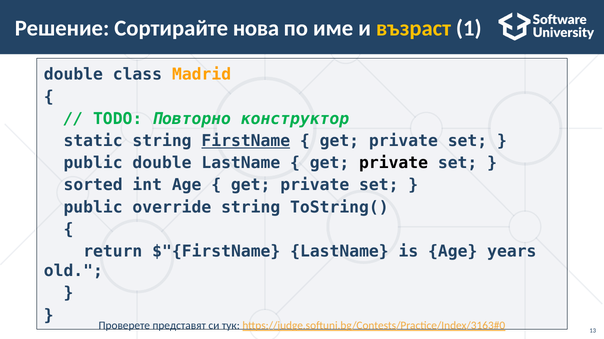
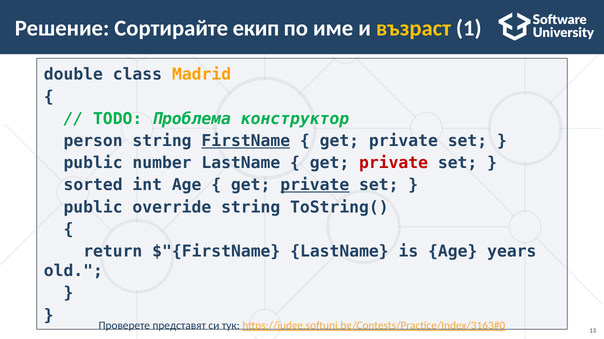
нова: нова -> екип
Повторно: Повторно -> Проблема
static: static -> person
public double: double -> number
private at (394, 163) colour: black -> red
private at (315, 185) underline: none -> present
